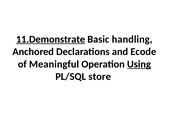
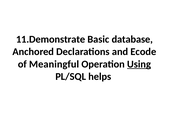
11.Demonstrate underline: present -> none
handling: handling -> database
store: store -> helps
